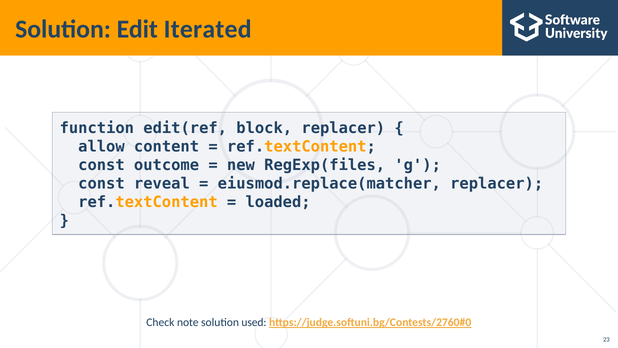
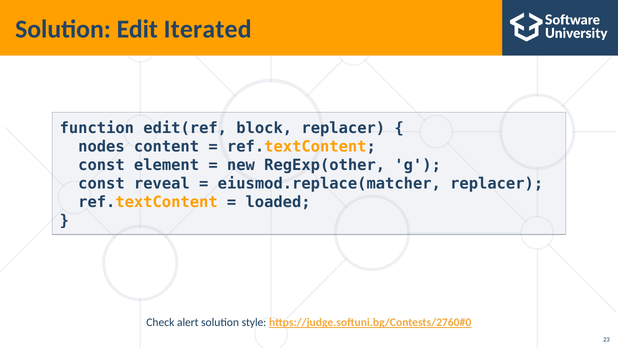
allow: allow -> nodes
outcome: outcome -> element
RegExp(files: RegExp(files -> RegExp(other
note: note -> alert
used: used -> style
